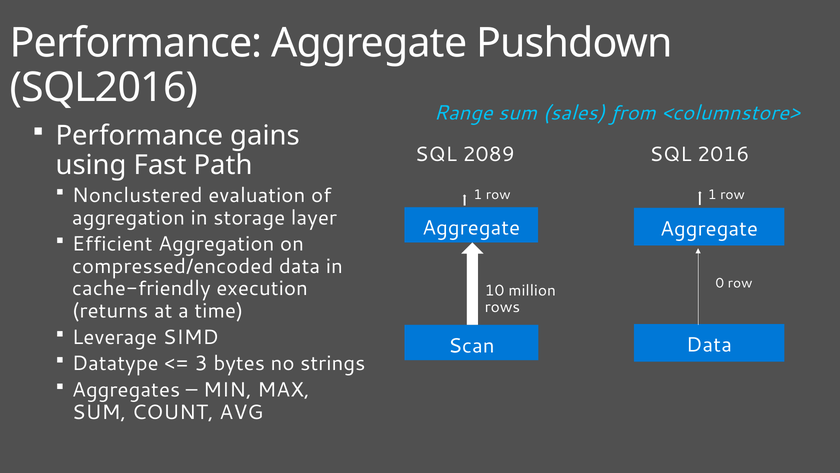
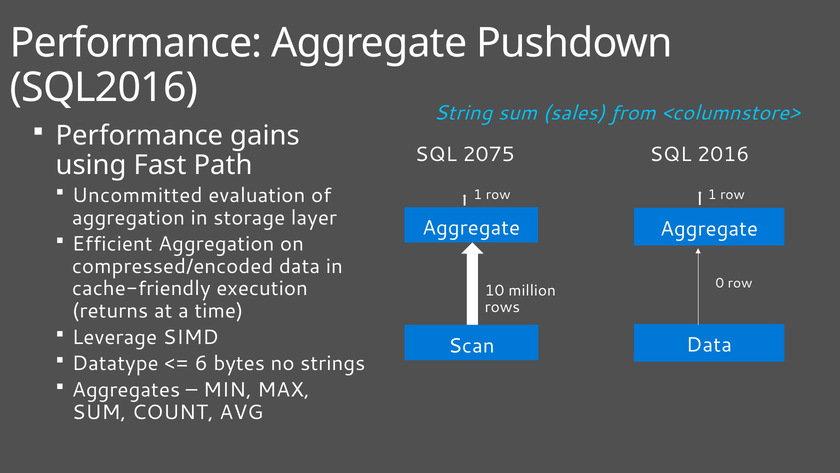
Range: Range -> String
2089: 2089 -> 2075
Nonclustered: Nonclustered -> Uncommitted
3: 3 -> 6
